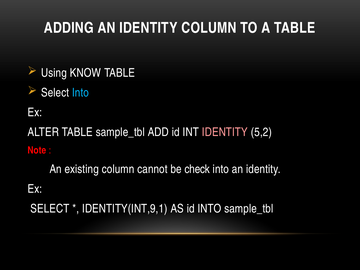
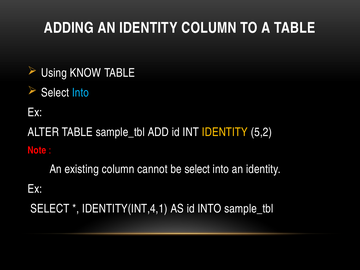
IDENTITY at (225, 132) colour: pink -> yellow
be check: check -> select
IDENTITY(INT,9,1: IDENTITY(INT,9,1 -> IDENTITY(INT,4,1
